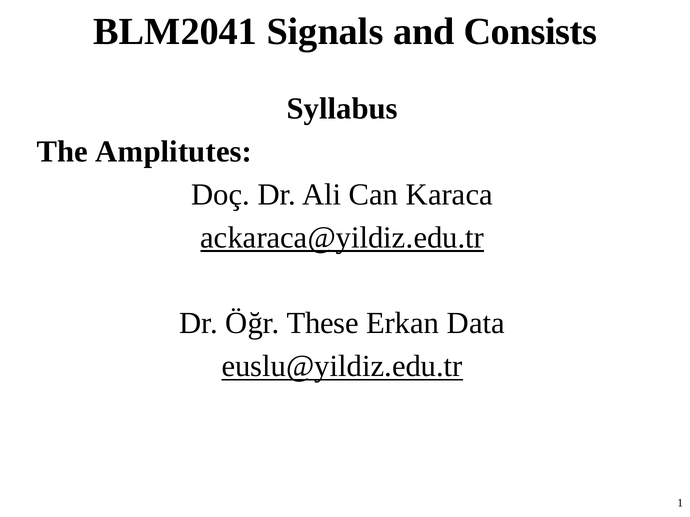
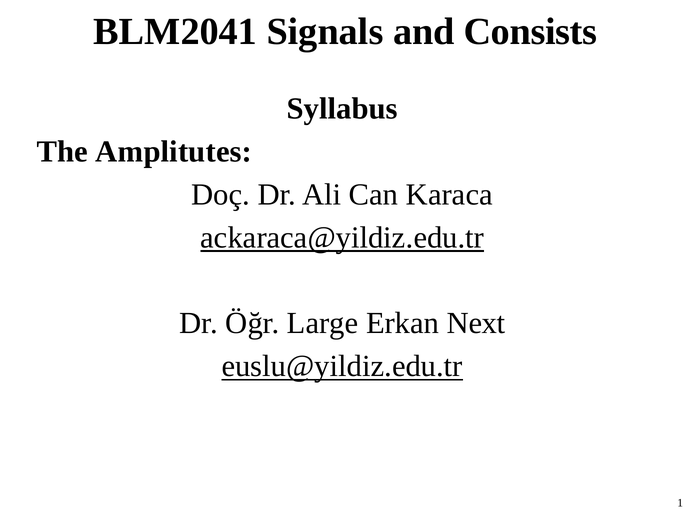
These: These -> Large
Data: Data -> Next
